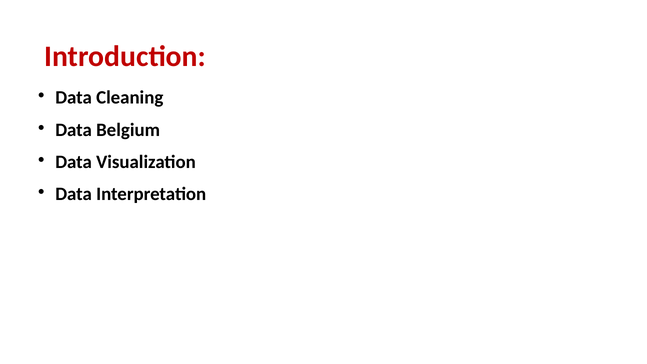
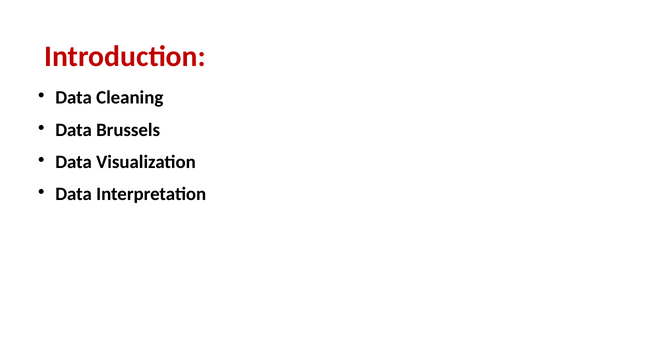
Belgium: Belgium -> Brussels
